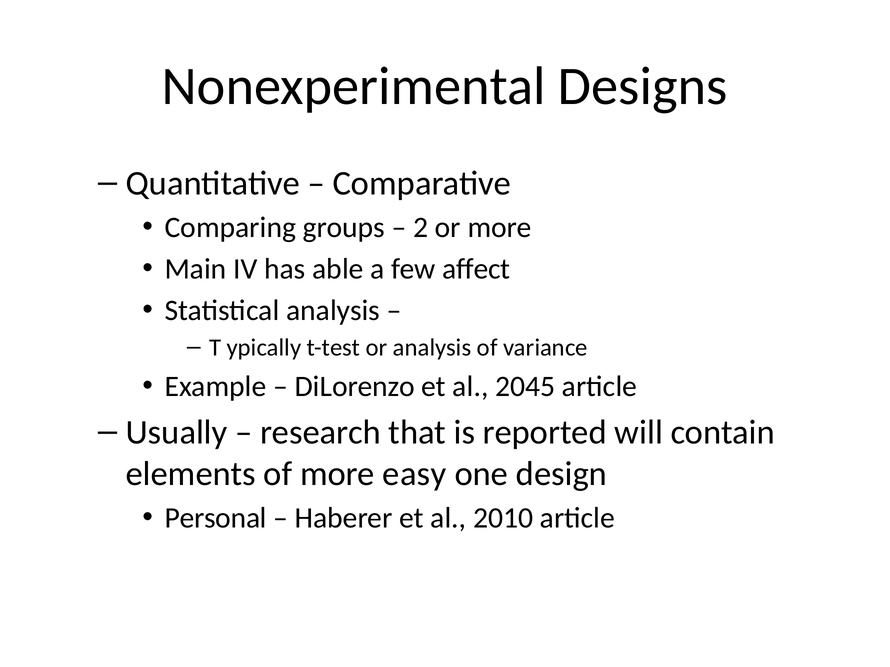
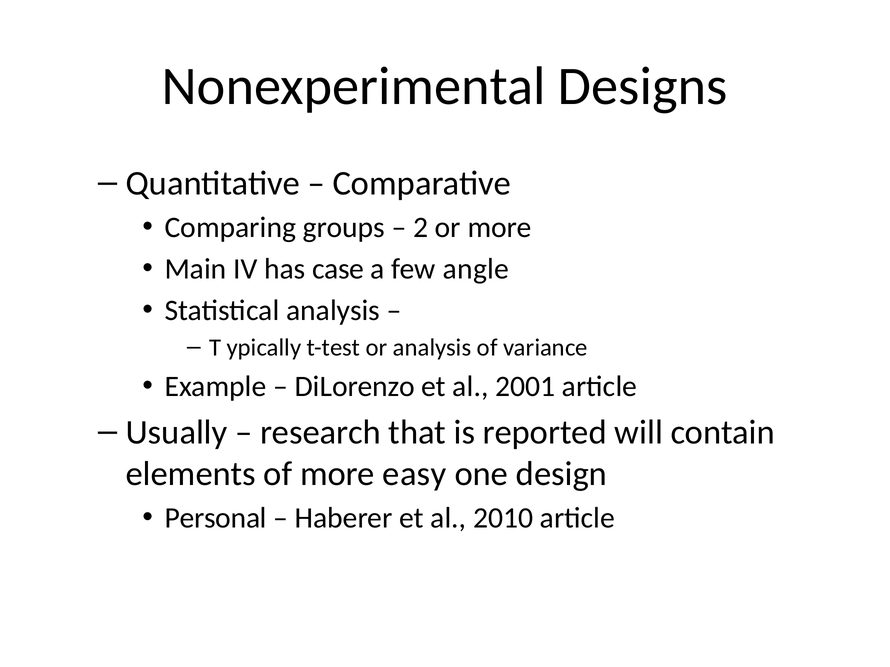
able: able -> case
affect: affect -> angle
2045: 2045 -> 2001
